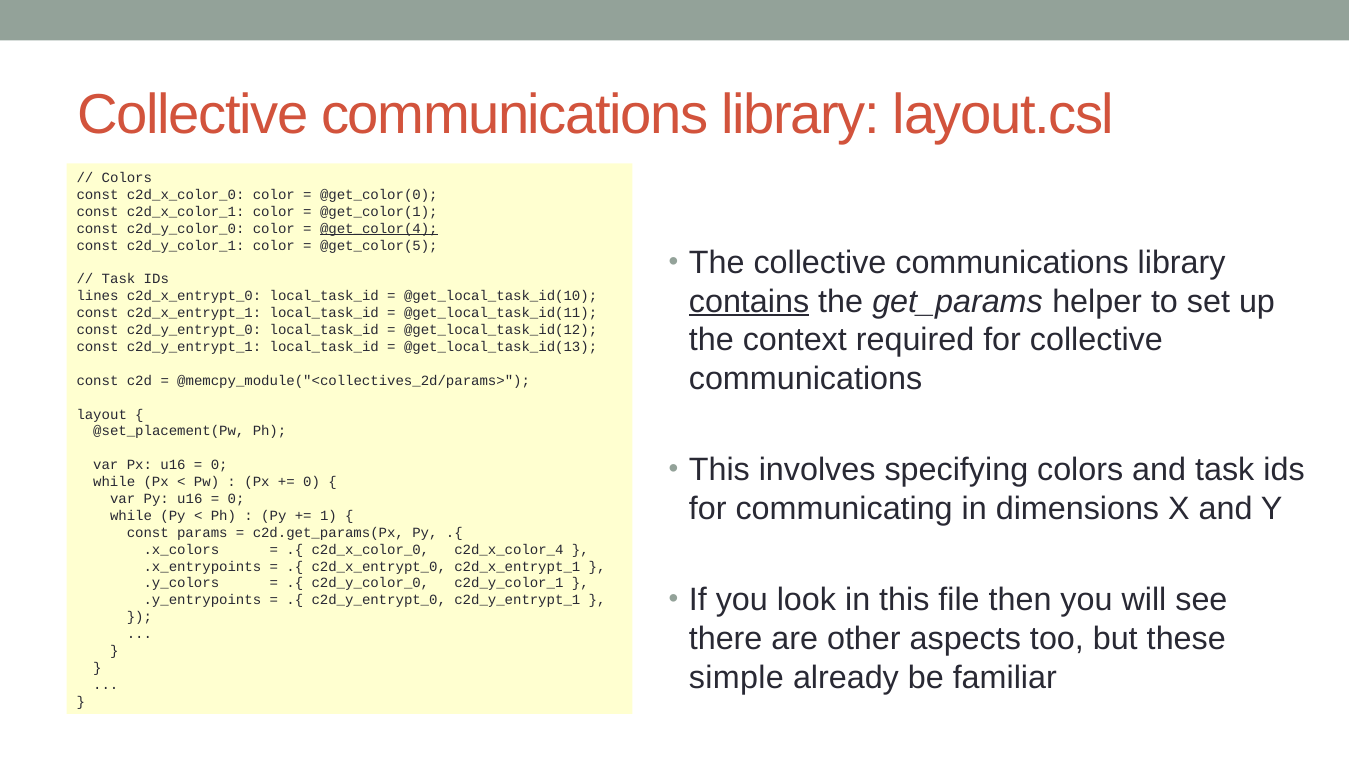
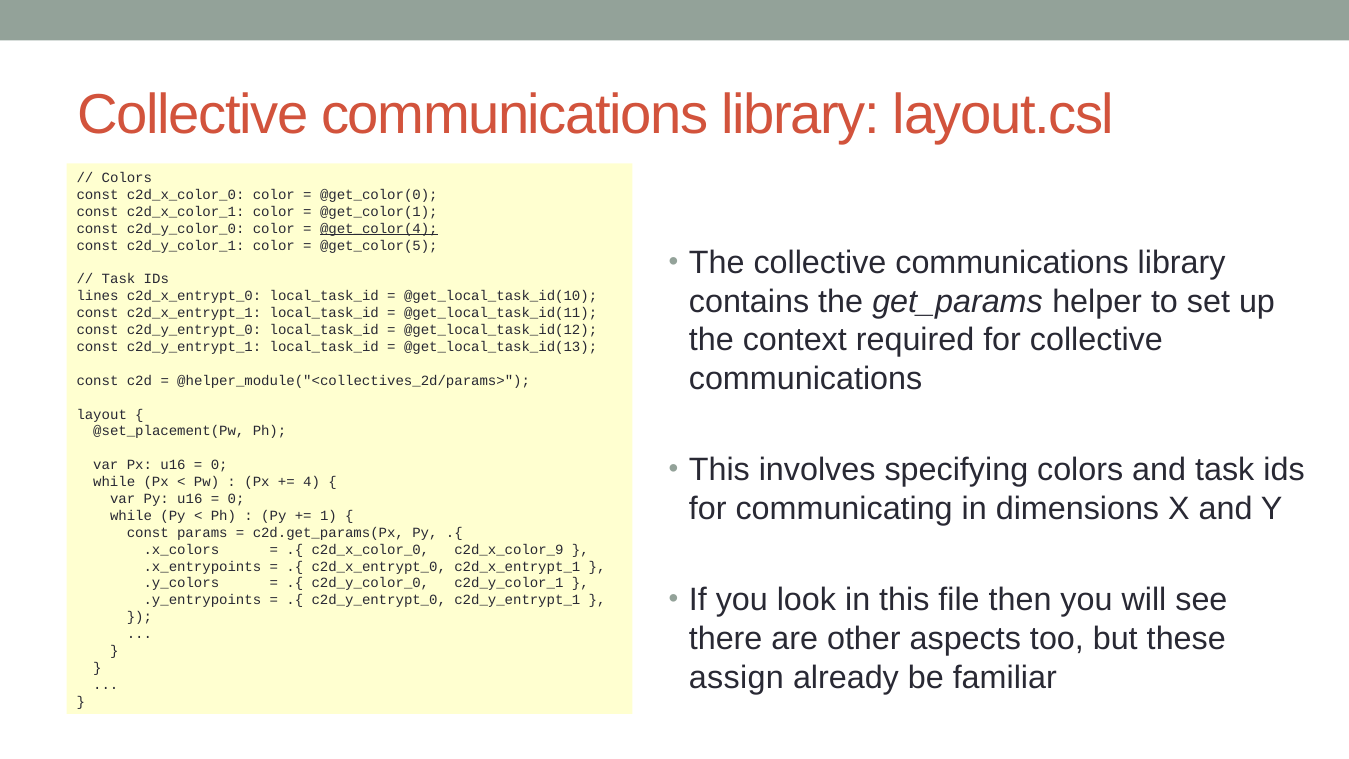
contains underline: present -> none
@memcpy_module("<collectives_2d/params>: @memcpy_module("<collectives_2d/params> -> @helper_module("<collectives_2d/params>
0 at (312, 482): 0 -> 4
c2d_x_color_4: c2d_x_color_4 -> c2d_x_color_9
simple: simple -> assign
